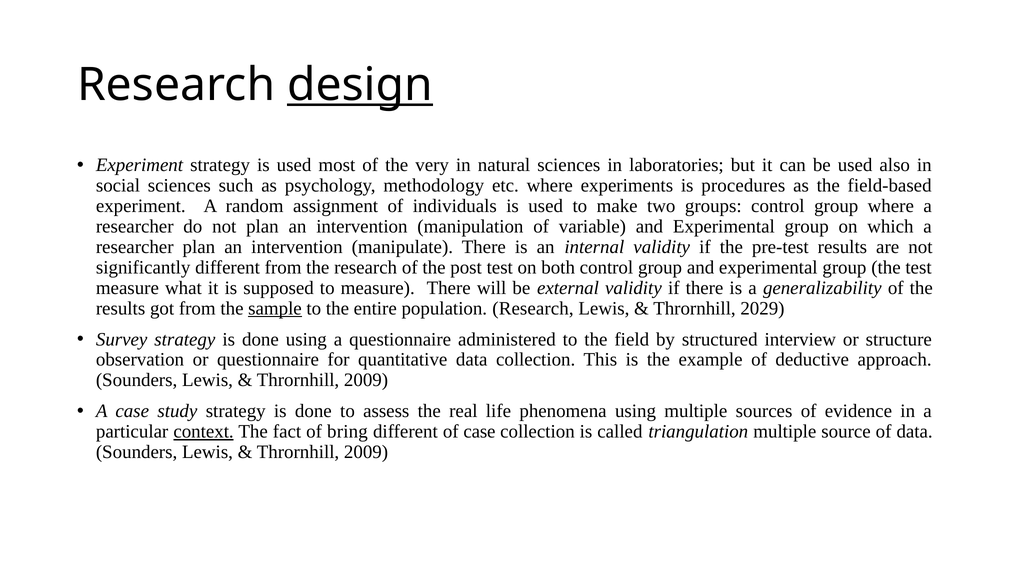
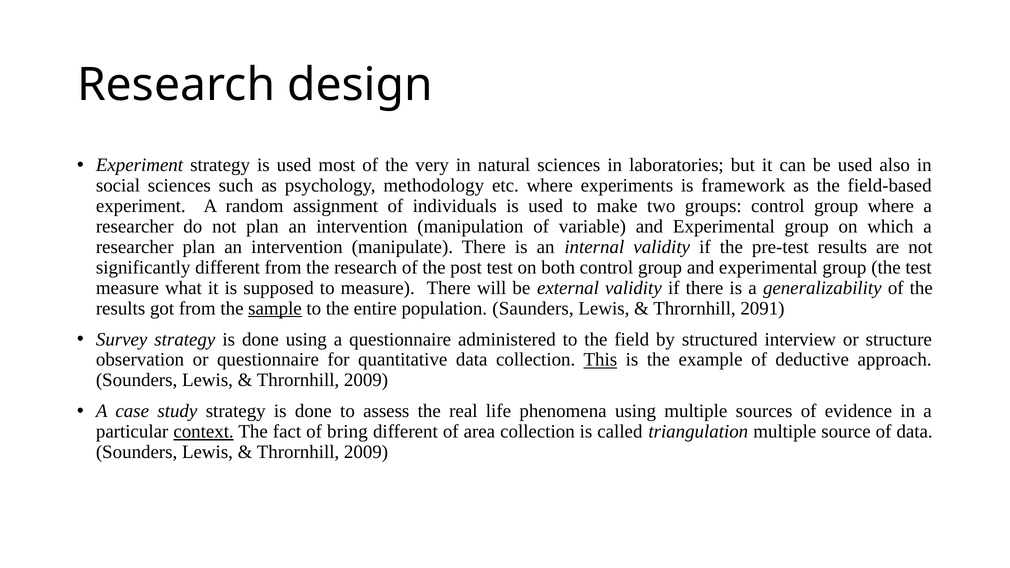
design underline: present -> none
procedures: procedures -> framework
population Research: Research -> Saunders
2029: 2029 -> 2091
This underline: none -> present
of case: case -> area
